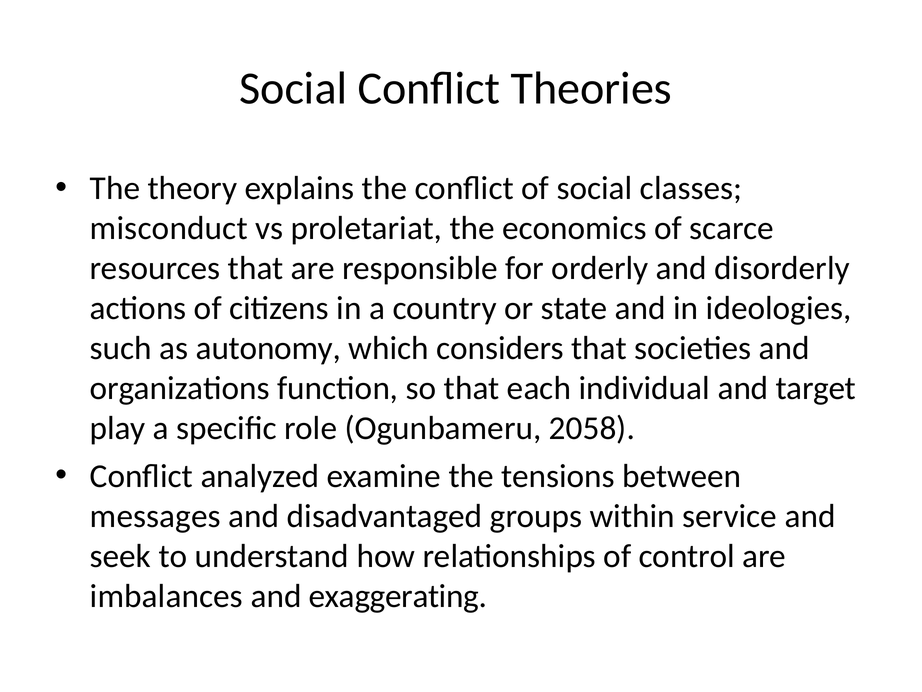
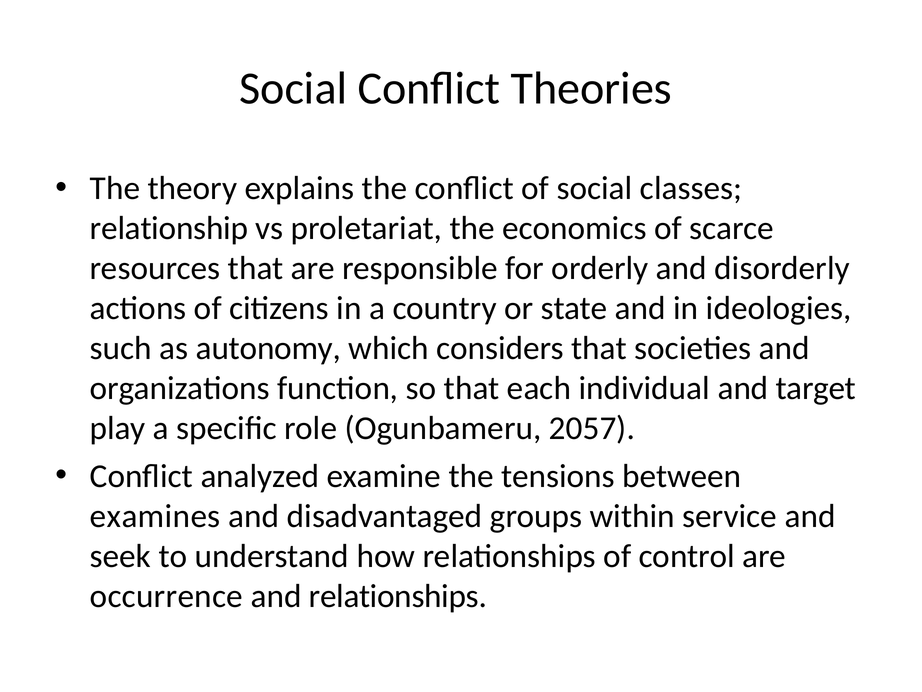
misconduct: misconduct -> relationship
2058: 2058 -> 2057
messages: messages -> examines
imbalances: imbalances -> occurrence
and exaggerating: exaggerating -> relationships
